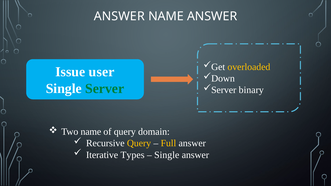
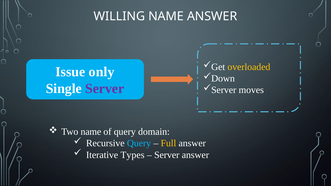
ANSWER at (119, 16): ANSWER -> WILLING
user: user -> only
Server at (105, 89) colour: green -> purple
binary: binary -> moves
Query at (139, 143) colour: yellow -> light blue
Single at (167, 155): Single -> Server
